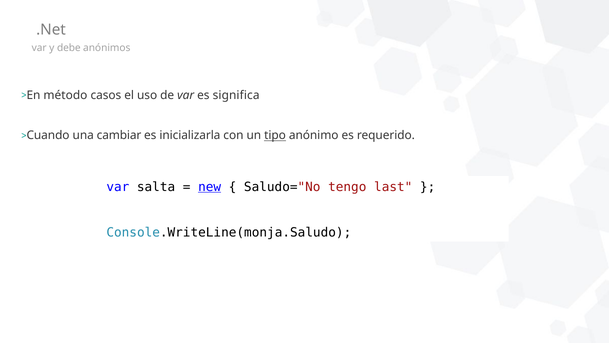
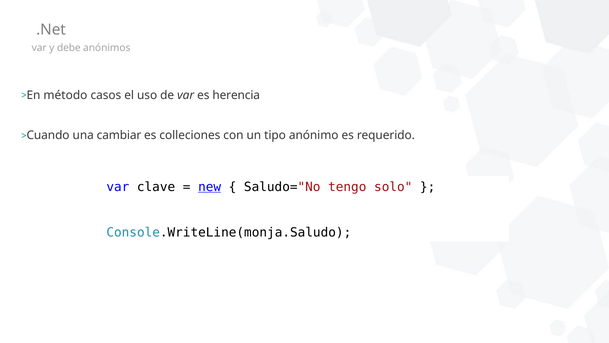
significa: significa -> herencia
inicializarla: inicializarla -> colleciones
tipo underline: present -> none
salta: salta -> clave
last: last -> solo
